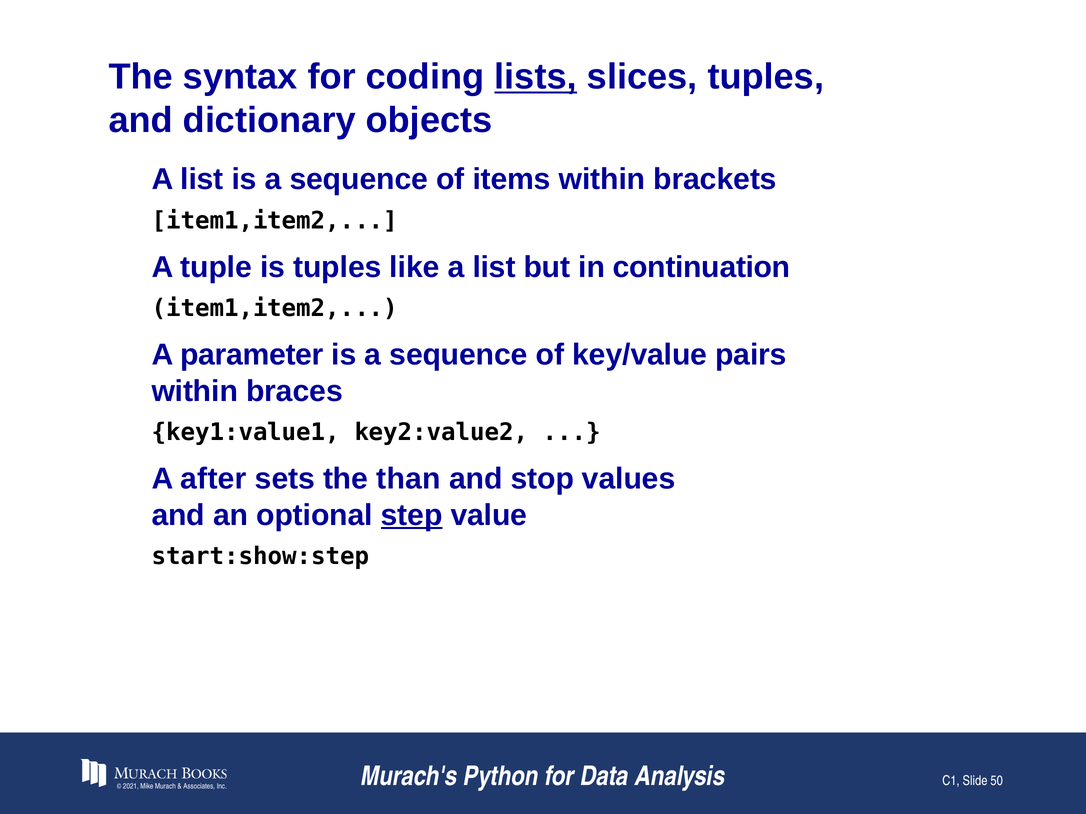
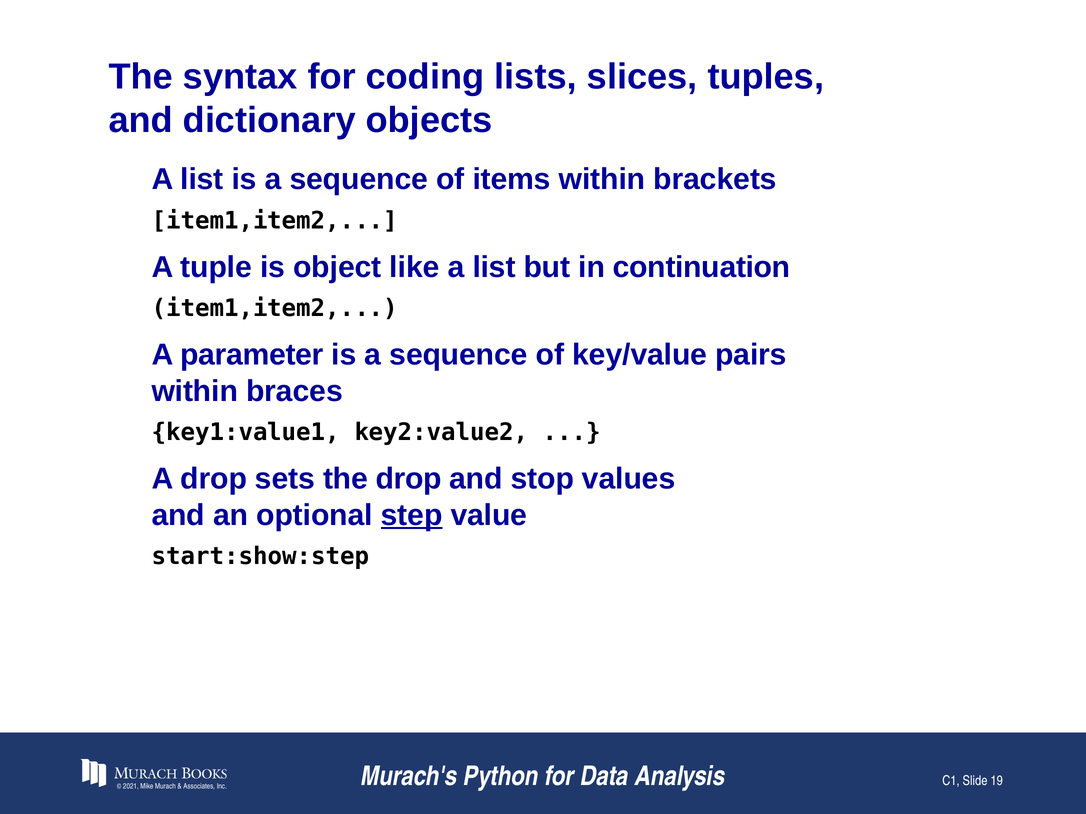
lists underline: present -> none
is tuples: tuples -> object
A after: after -> drop
the than: than -> drop
50: 50 -> 19
